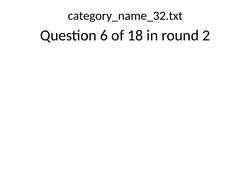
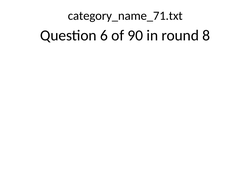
category_name_32.txt: category_name_32.txt -> category_name_71.txt
18: 18 -> 90
2: 2 -> 8
